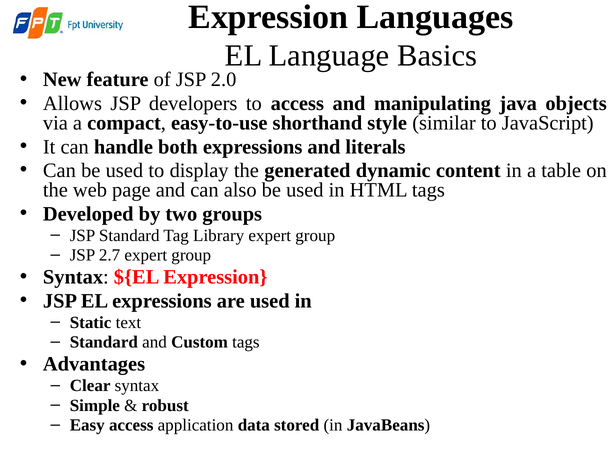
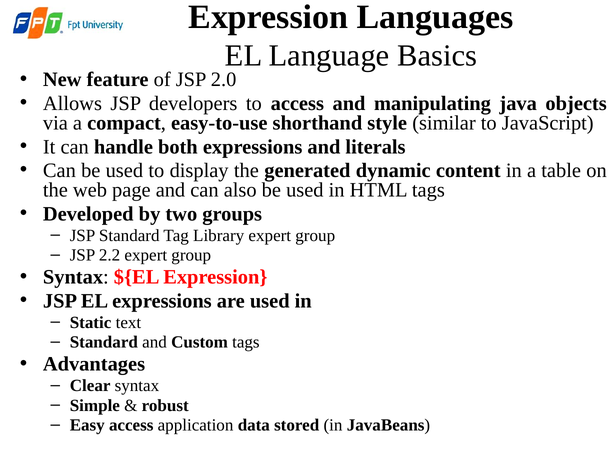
2.7: 2.7 -> 2.2
